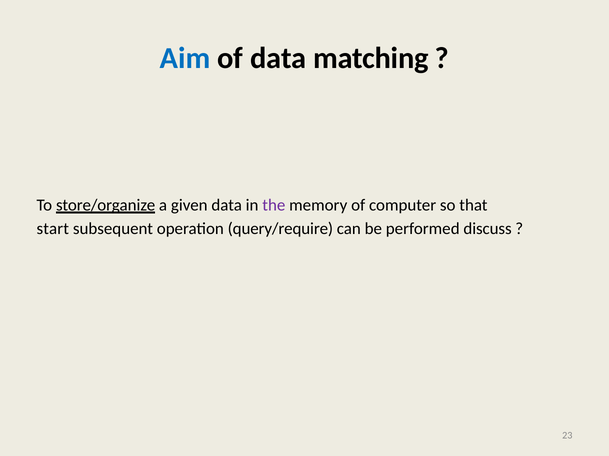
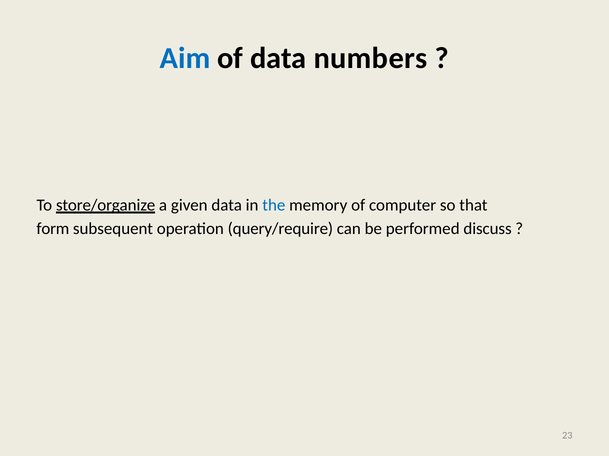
matching: matching -> numbers
the colour: purple -> blue
start: start -> form
